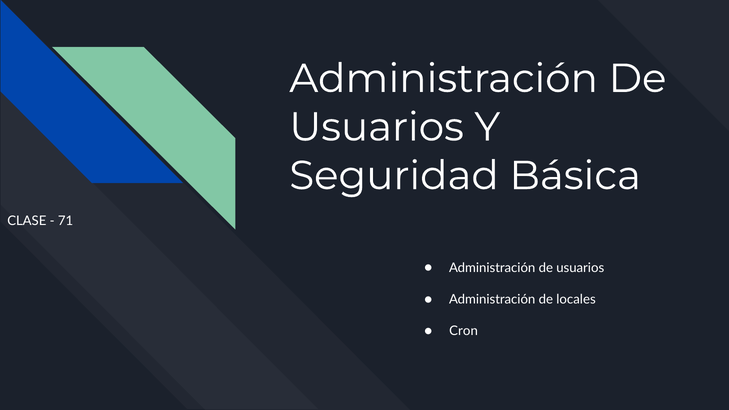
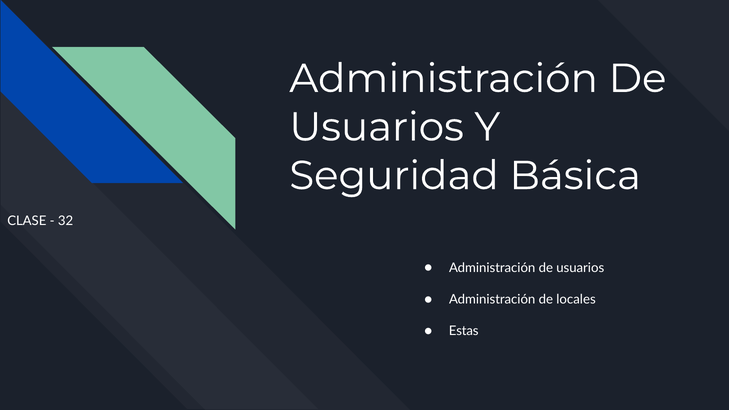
71: 71 -> 32
Cron: Cron -> Estas
